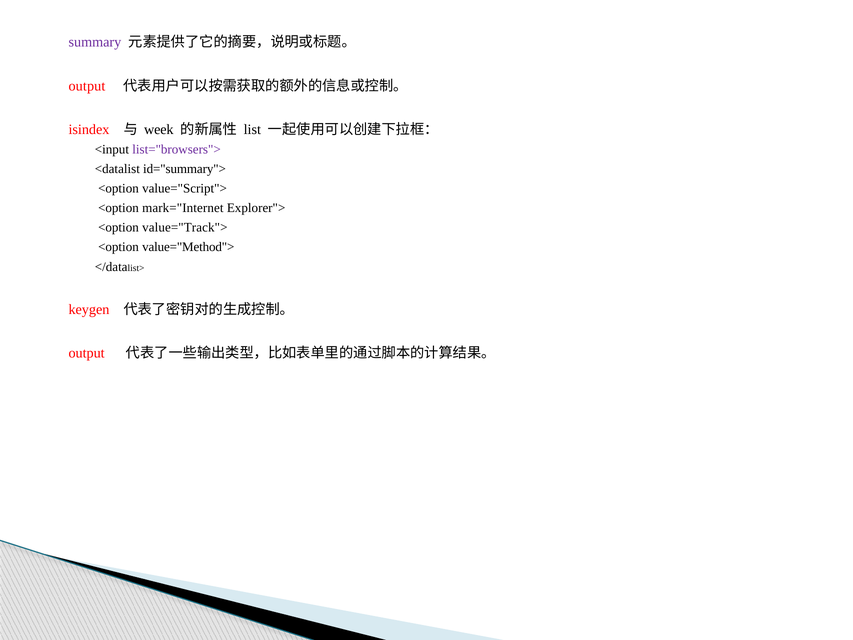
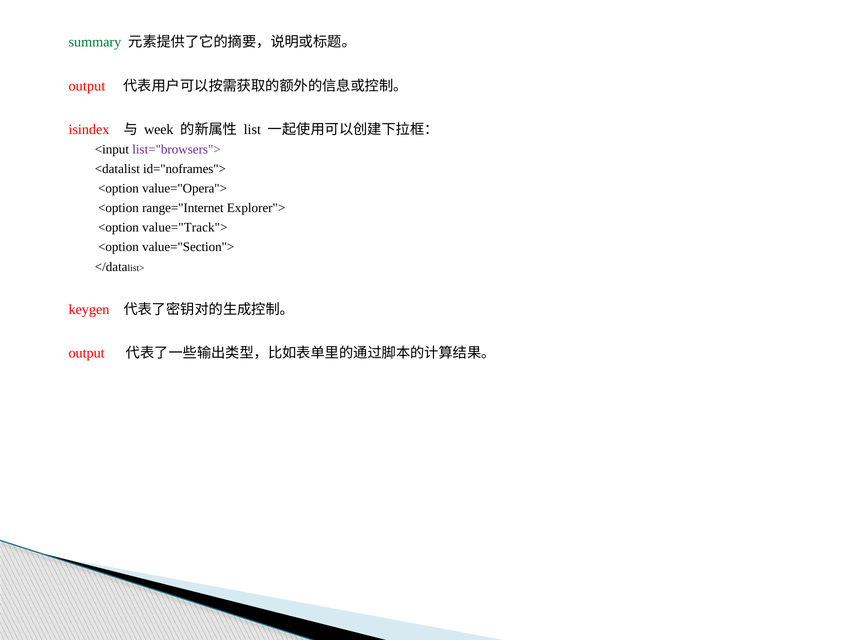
summary colour: purple -> green
id="summary">: id="summary"> -> id="noframes">
value="Script">: value="Script"> -> value="Opera">
mark="Internet: mark="Internet -> range="Internet
value="Method">: value="Method"> -> value="Section">
